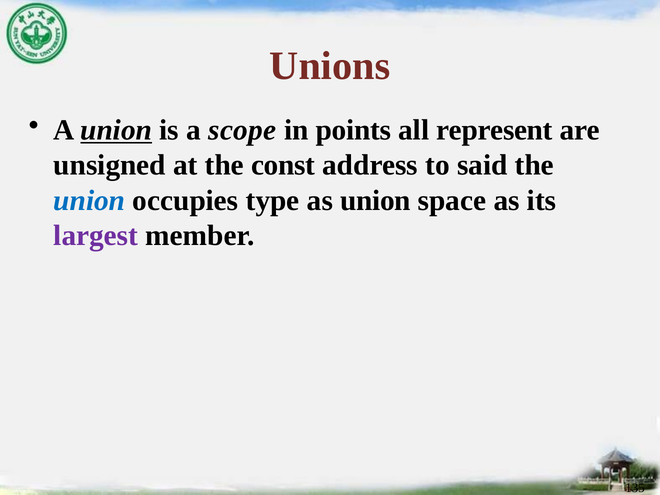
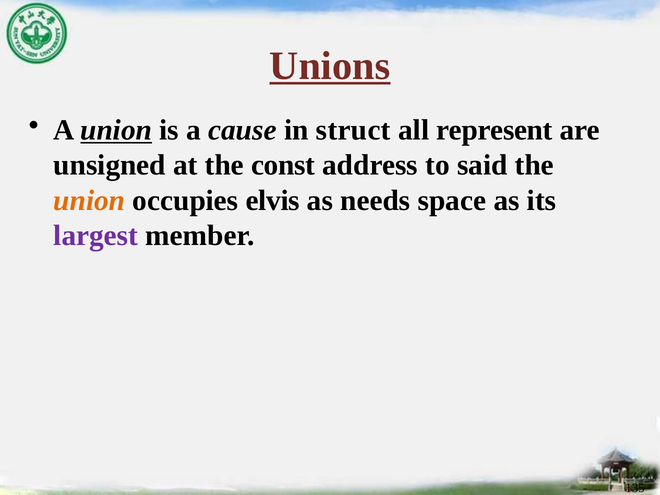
Unions underline: none -> present
scope: scope -> cause
points: points -> struct
union at (89, 201) colour: blue -> orange
type: type -> elvis
as union: union -> needs
